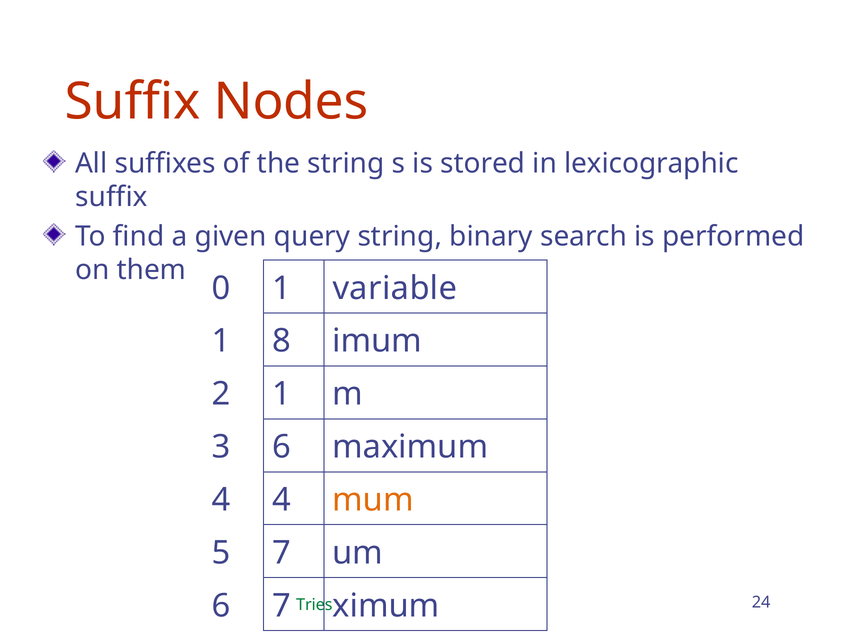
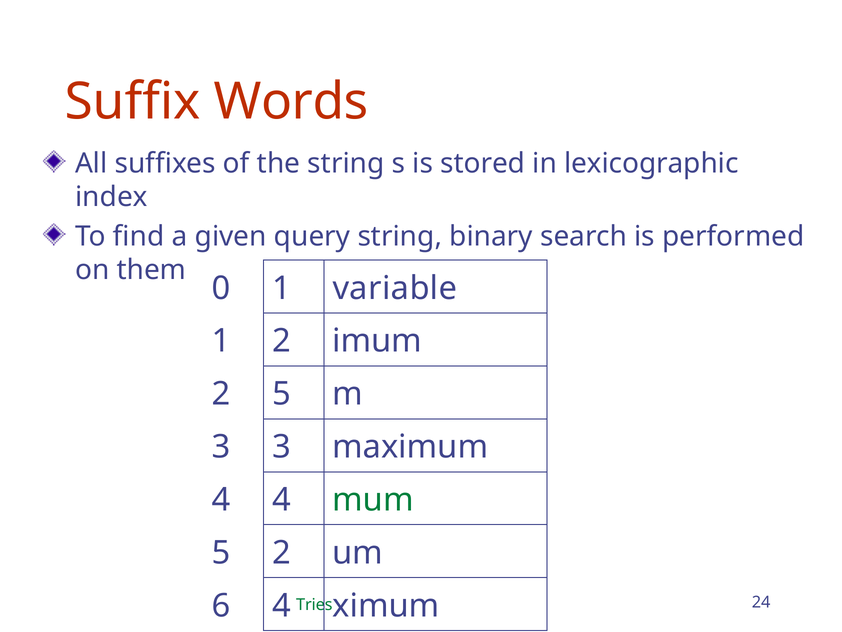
Nodes: Nodes -> Words
suffix at (111, 197): suffix -> index
1 8: 8 -> 2
2 1: 1 -> 5
3 6: 6 -> 3
mum colour: orange -> green
5 7: 7 -> 2
6 7: 7 -> 4
